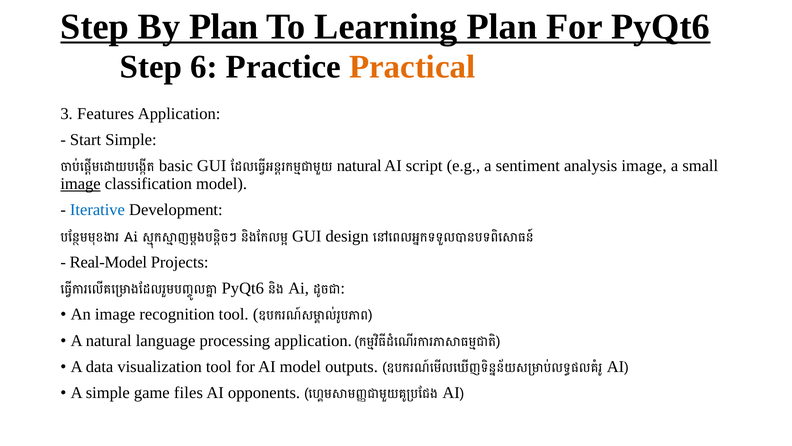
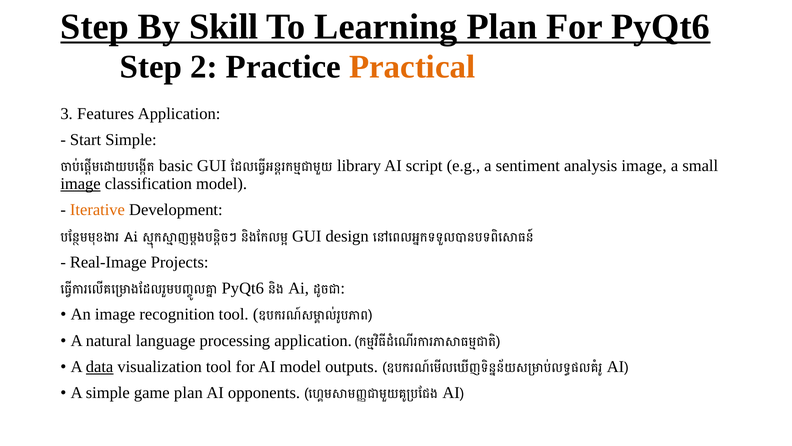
By Plan: Plan -> Skill
6: 6 -> 2
natural at (359, 166): natural -> library
Iterative colour: blue -> orange
Real-Model: Real-Model -> Real-Image
data underline: none -> present
game files: files -> plan
